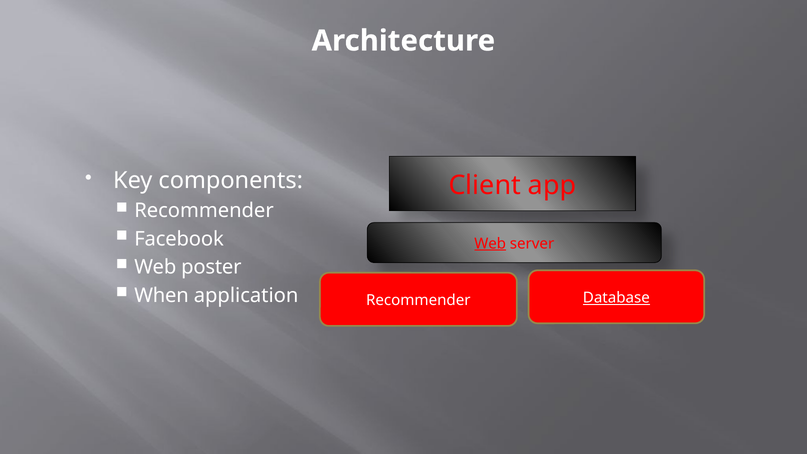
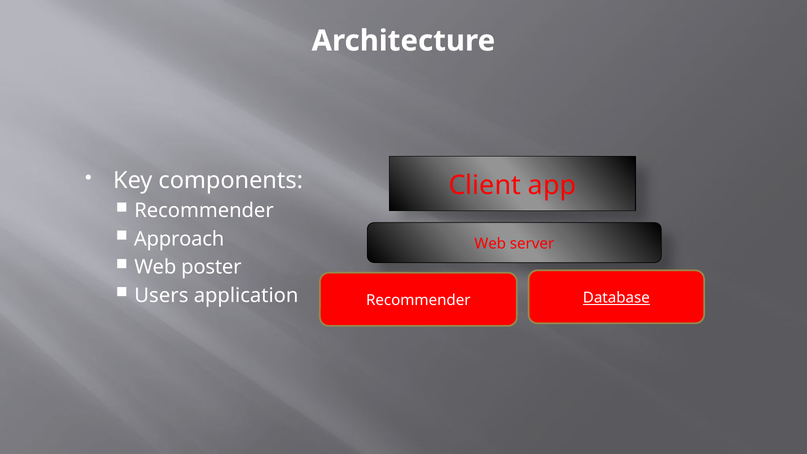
Facebook: Facebook -> Approach
Web at (490, 244) underline: present -> none
When: When -> Users
